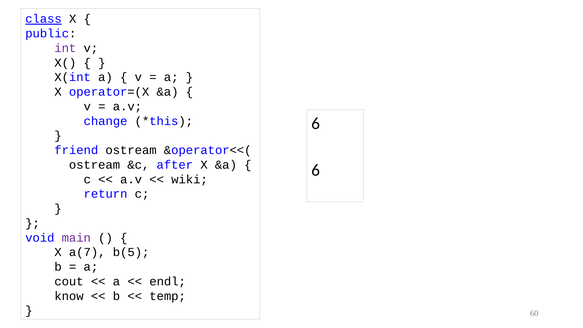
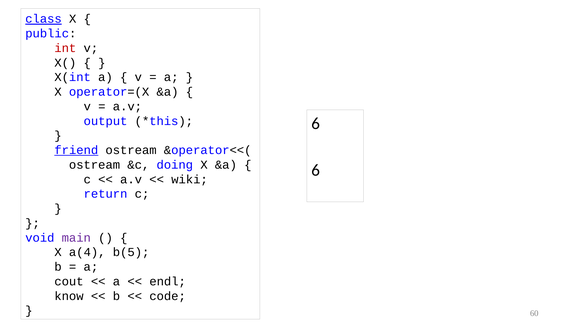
int colour: purple -> red
change: change -> output
friend underline: none -> present
after: after -> doing
a(7: a(7 -> a(4
temp: temp -> code
